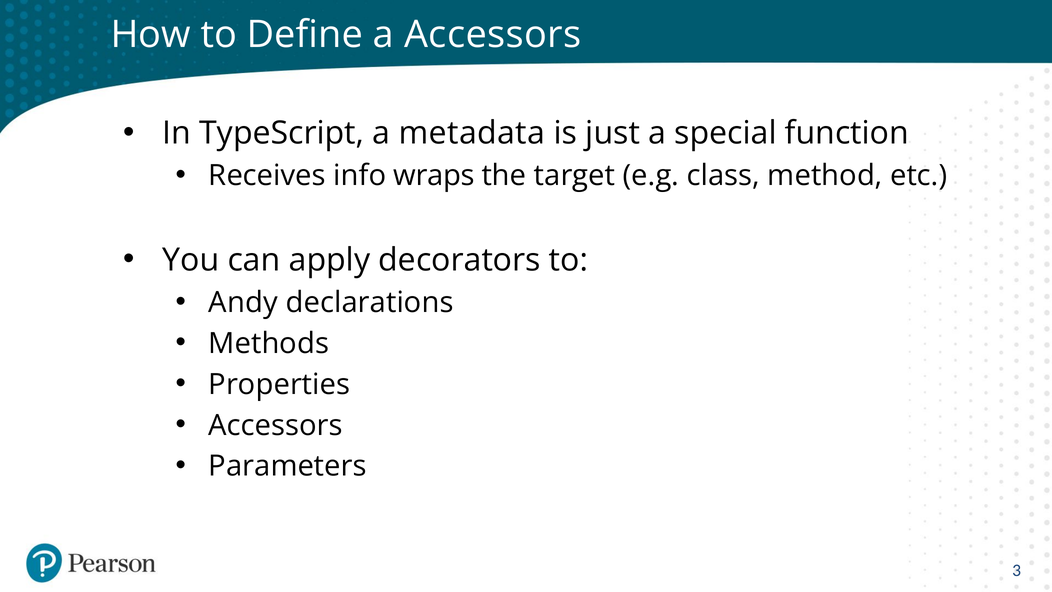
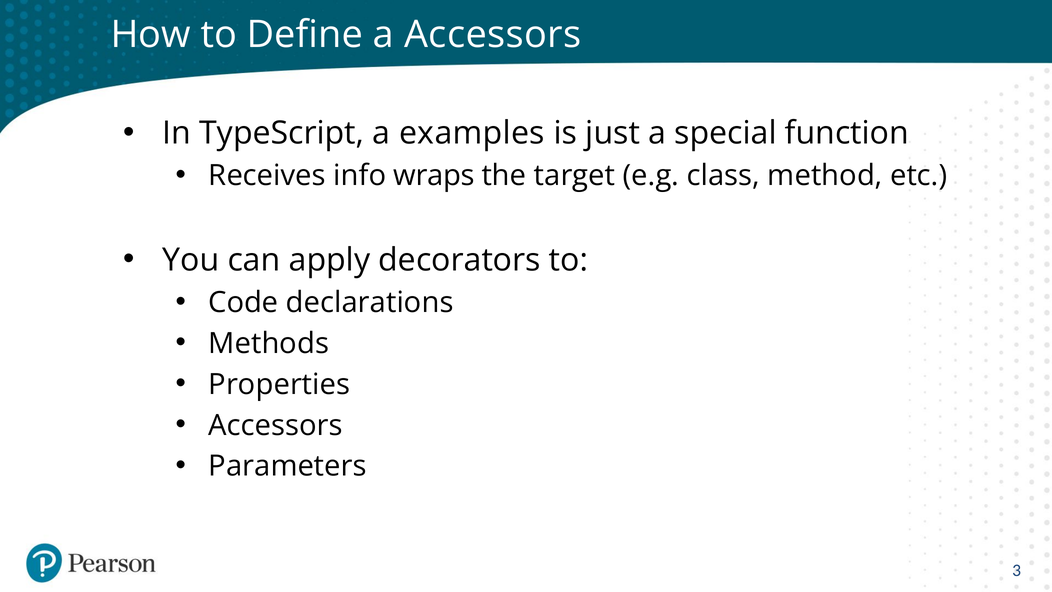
metadata: metadata -> examples
Andy: Andy -> Code
